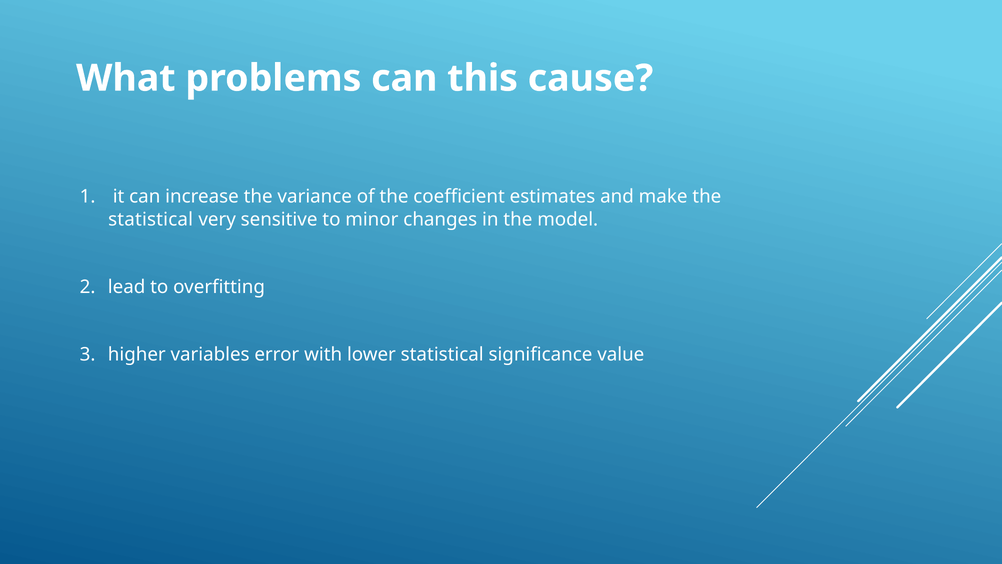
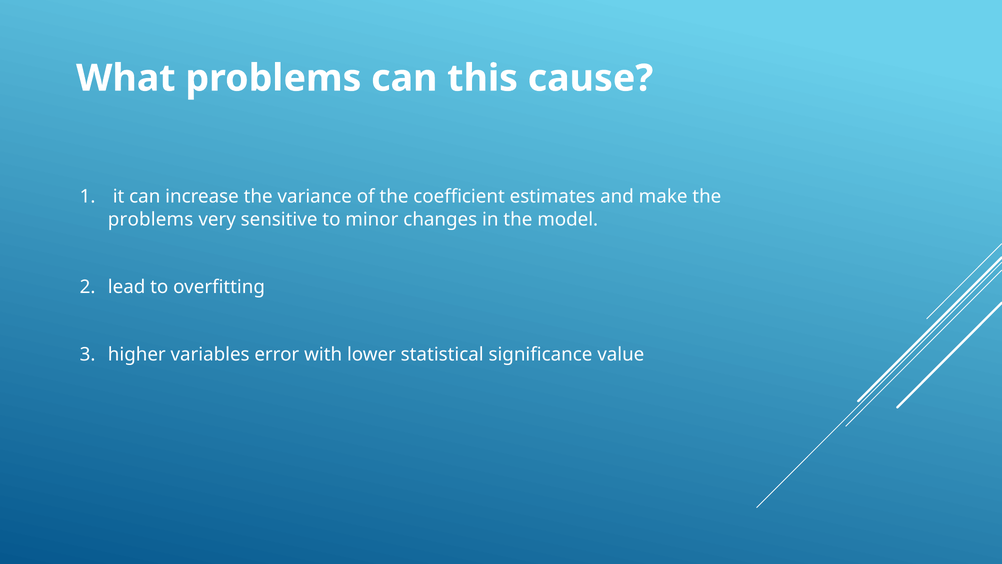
statistical at (151, 219): statistical -> problems
